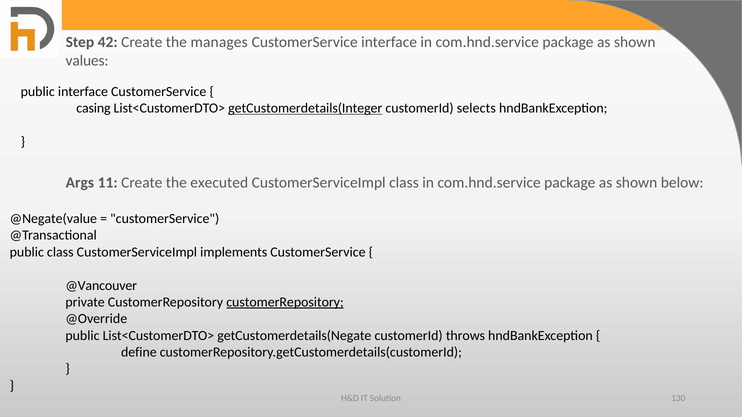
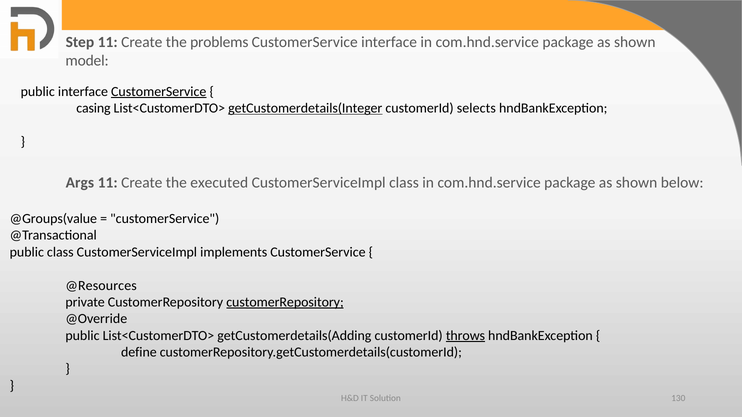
Step 42: 42 -> 11
manages: manages -> problems
values: values -> model
CustomerService at (159, 92) underline: none -> present
@Negate(value: @Negate(value -> @Groups(value
@Vancouver: @Vancouver -> @Resources
getCustomerdetails(Negate: getCustomerdetails(Negate -> getCustomerdetails(Adding
throws underline: none -> present
